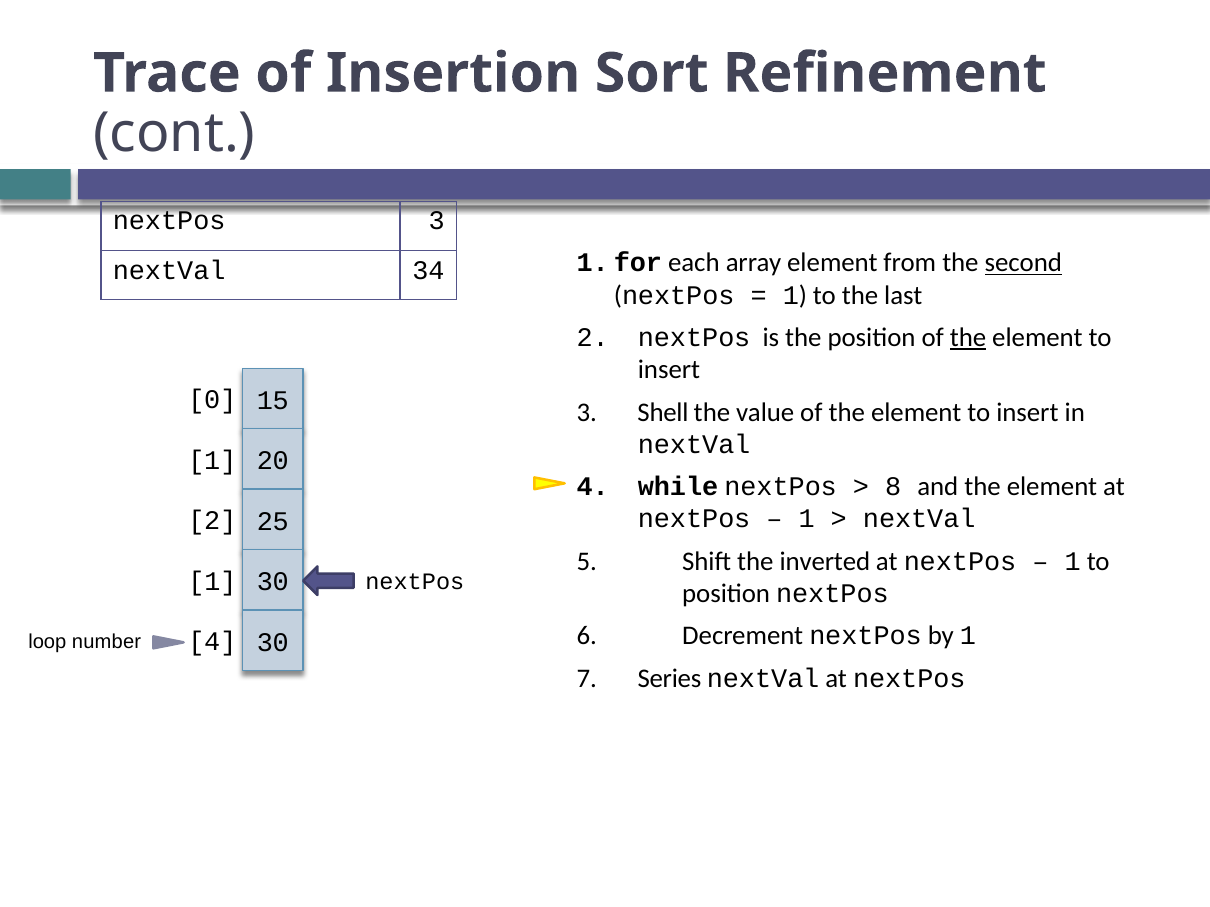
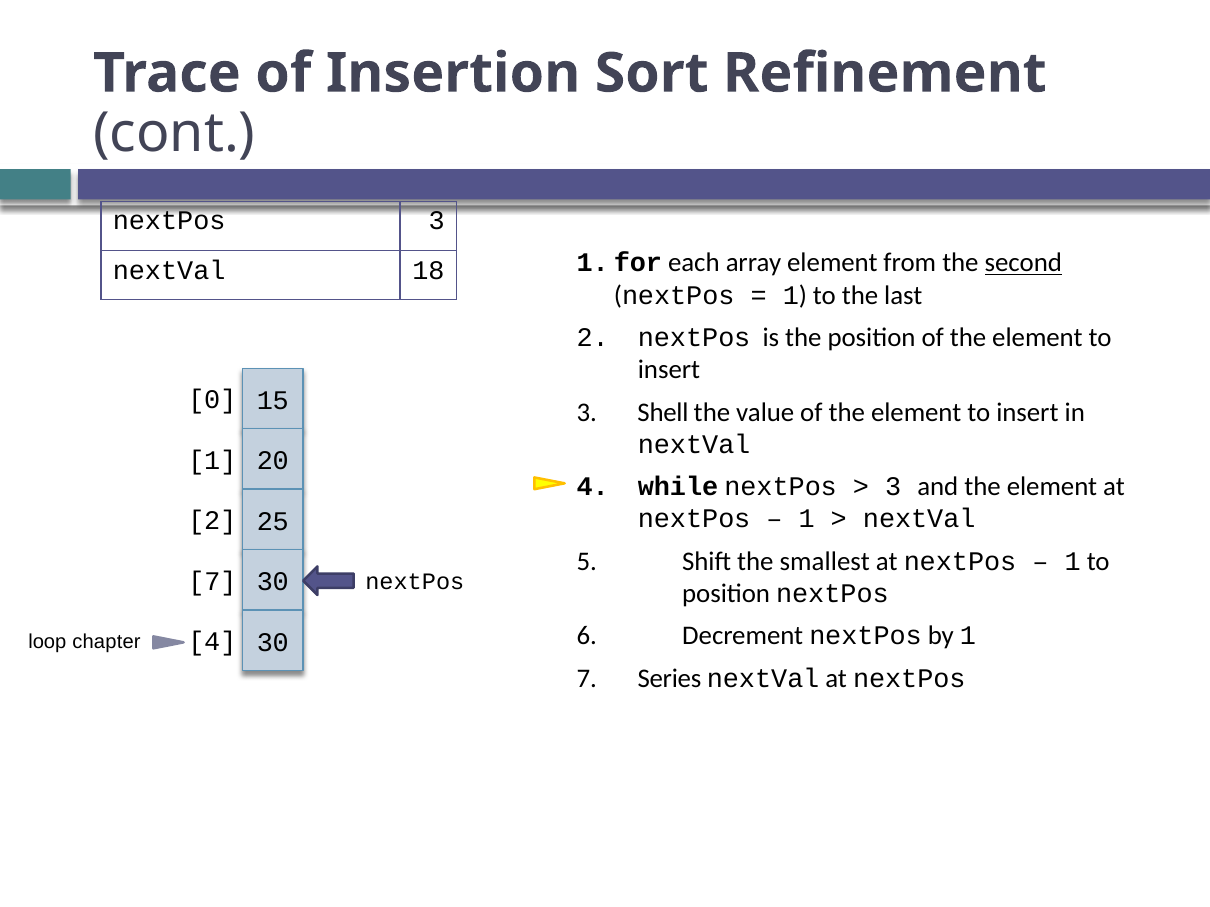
34: 34 -> 18
the at (968, 338) underline: present -> none
8 at (893, 487): 8 -> 3
inverted: inverted -> smallest
1 at (212, 582): 1 -> 7
number: number -> chapter
